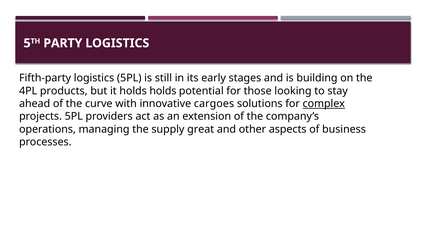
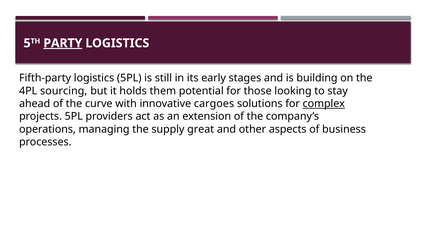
PARTY underline: none -> present
products: products -> sourcing
holds holds: holds -> them
